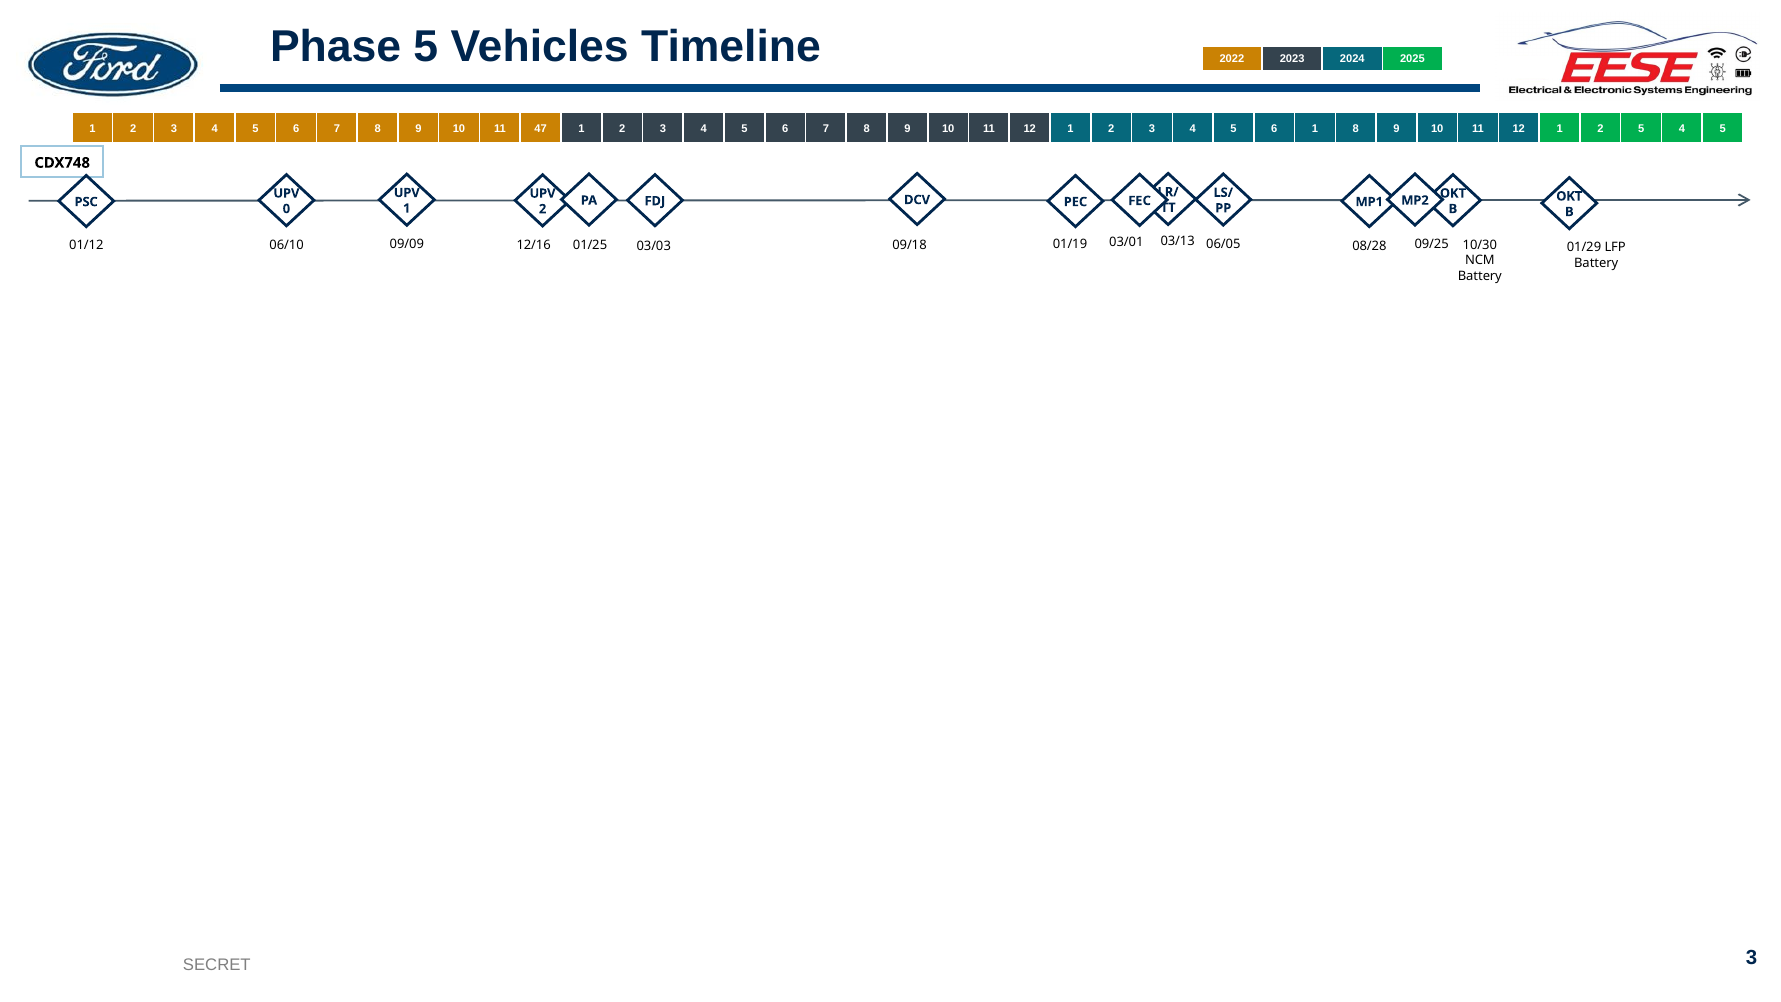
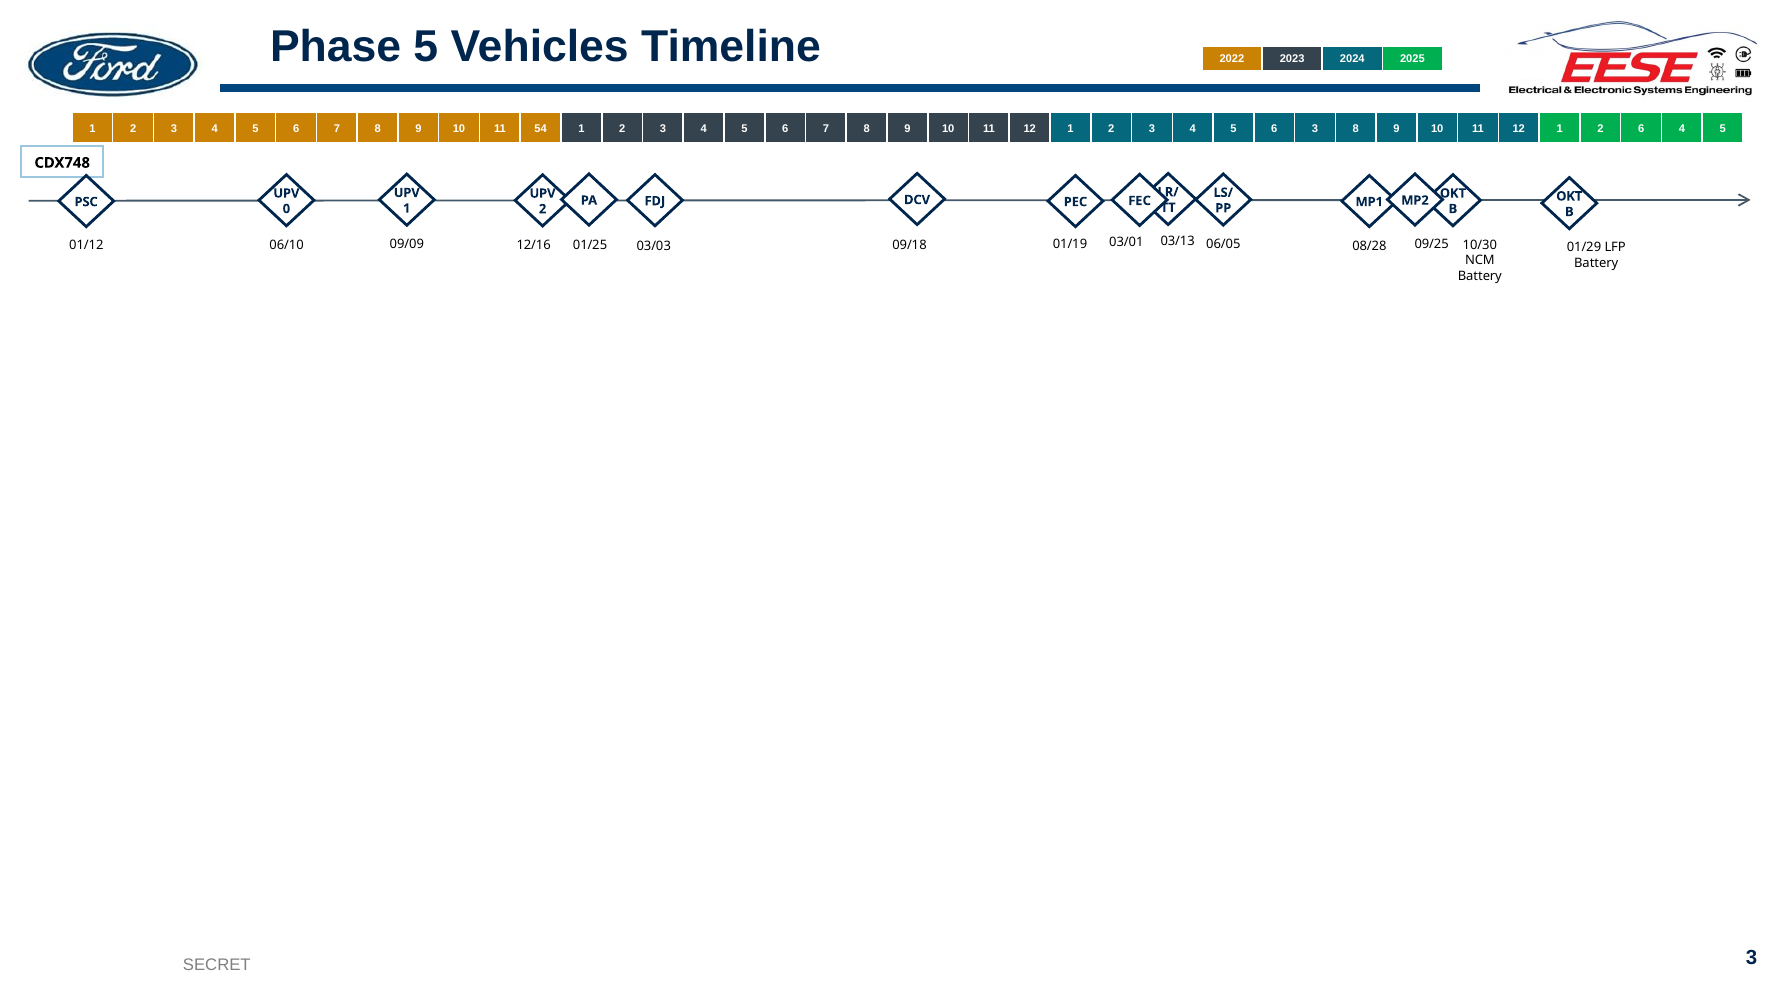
47: 47 -> 54
6 1: 1 -> 3
2 5: 5 -> 6
